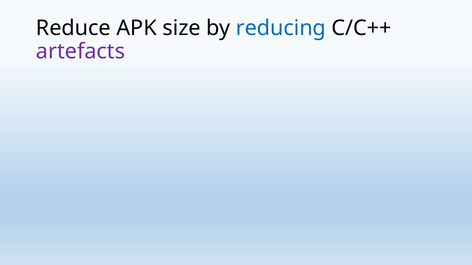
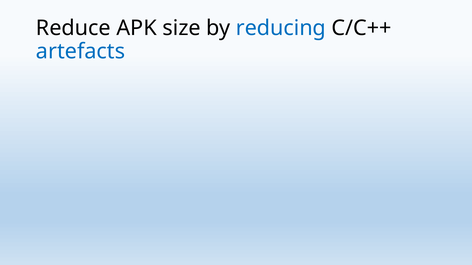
artefacts colour: purple -> blue
